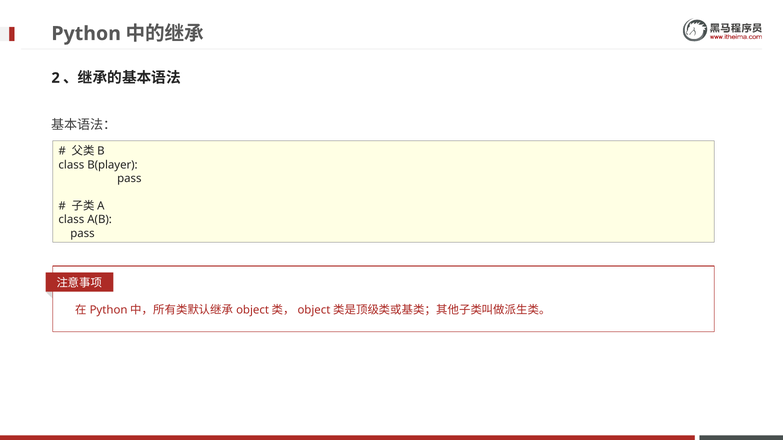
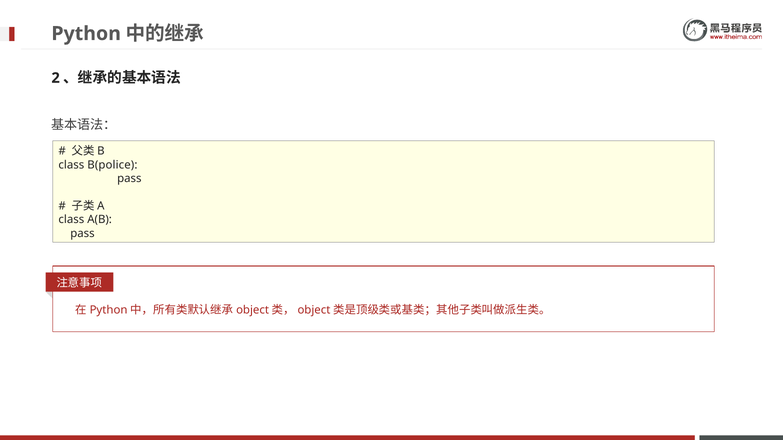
B(player: B(player -> B(police
